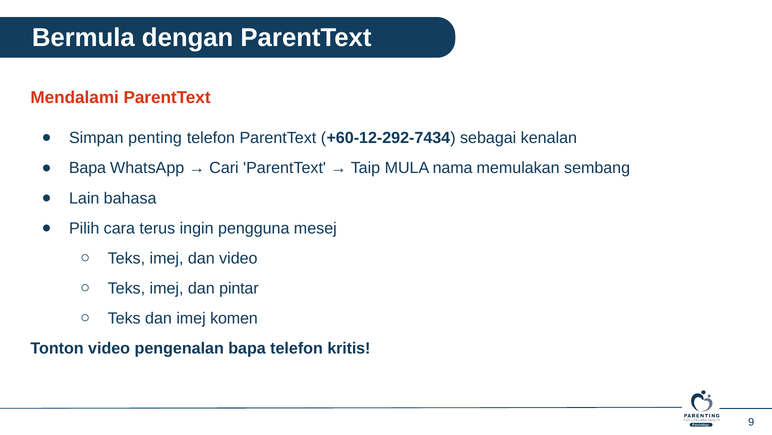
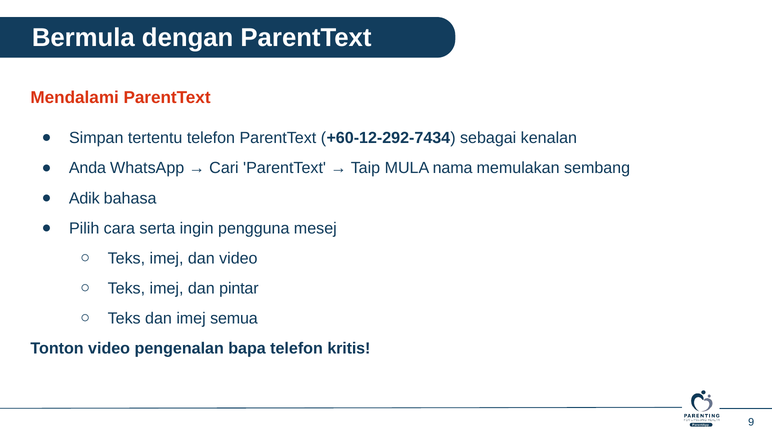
penting: penting -> tertentu
Bapa at (87, 168): Bapa -> Anda
Lain: Lain -> Adik
terus: terus -> serta
komen: komen -> semua
